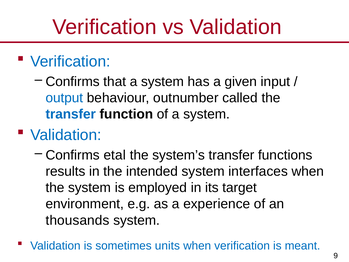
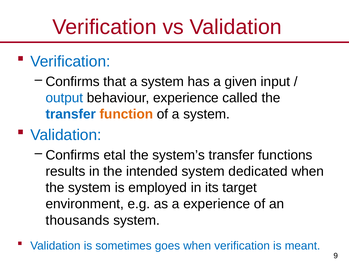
behaviour outnumber: outnumber -> experience
function colour: black -> orange
interfaces: interfaces -> dedicated
units: units -> goes
